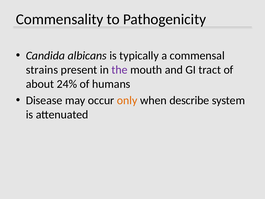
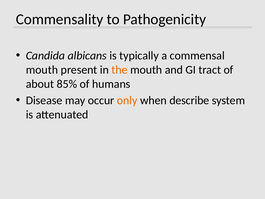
strains at (42, 70): strains -> mouth
the colour: purple -> orange
24%: 24% -> 85%
